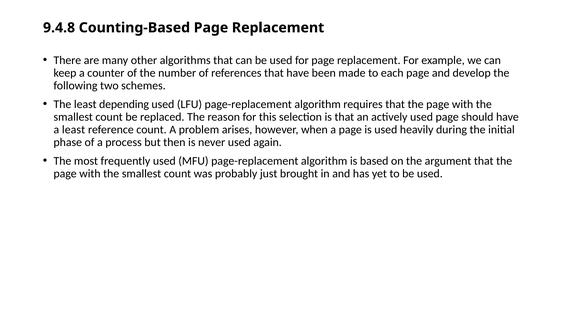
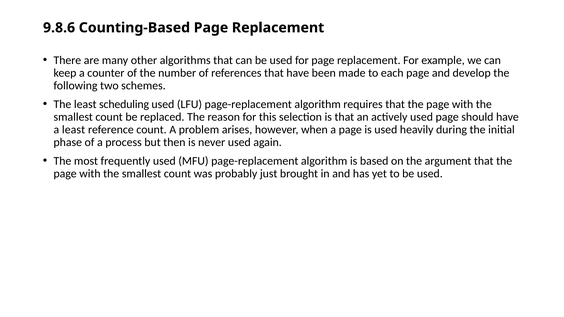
9.4.8: 9.4.8 -> 9.8.6
depending: depending -> scheduling
